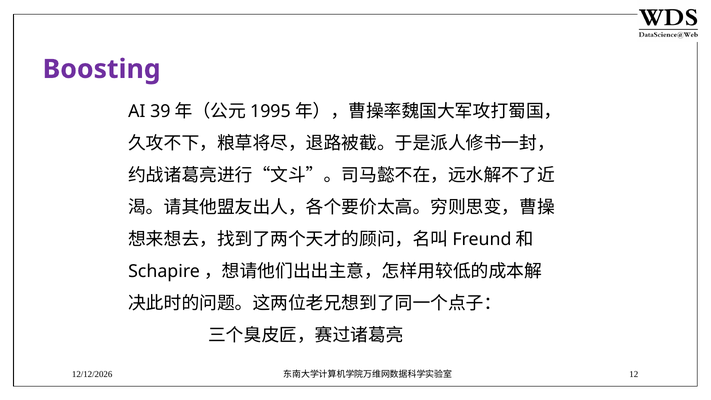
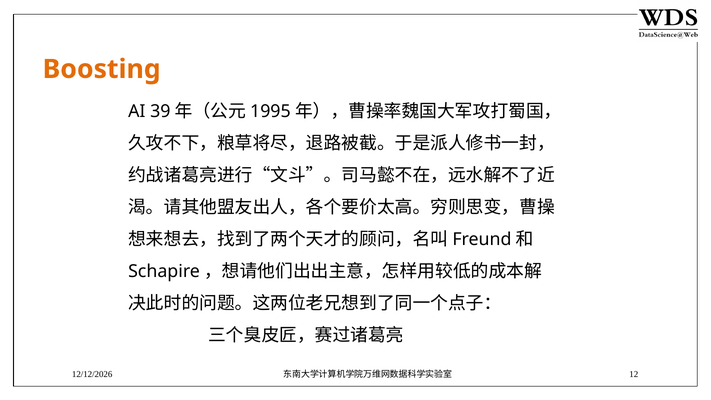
Boosting colour: purple -> orange
